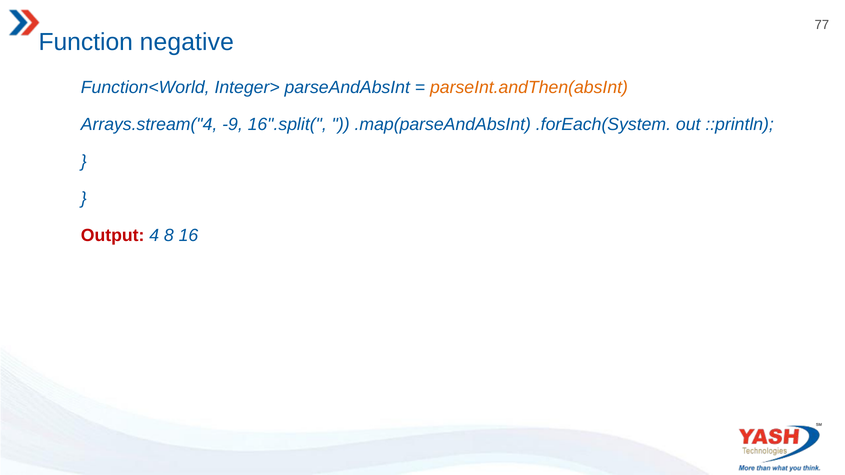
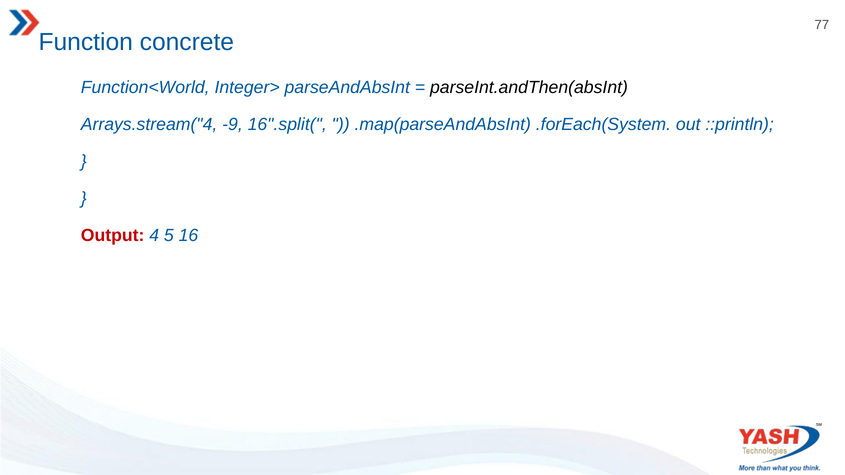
negative: negative -> concrete
parseInt.andThen(absInt colour: orange -> black
8: 8 -> 5
